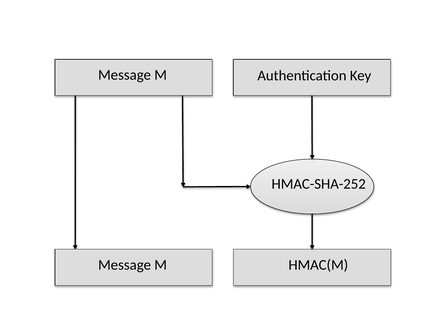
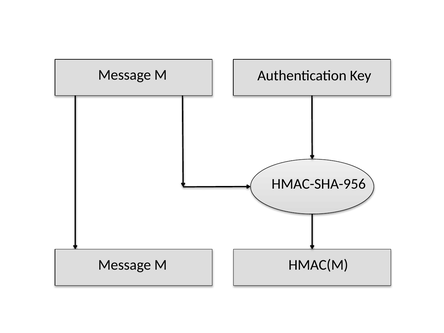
HMAC-SHA-252: HMAC-SHA-252 -> HMAC-SHA-956
